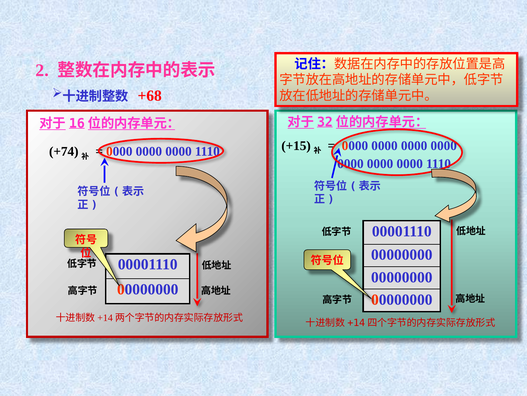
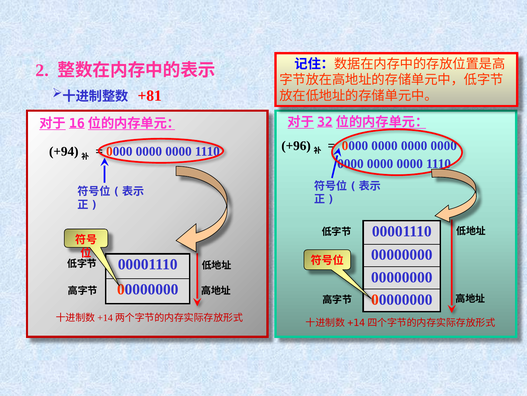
+68: +68 -> +81
+15: +15 -> +96
+74: +74 -> +94
